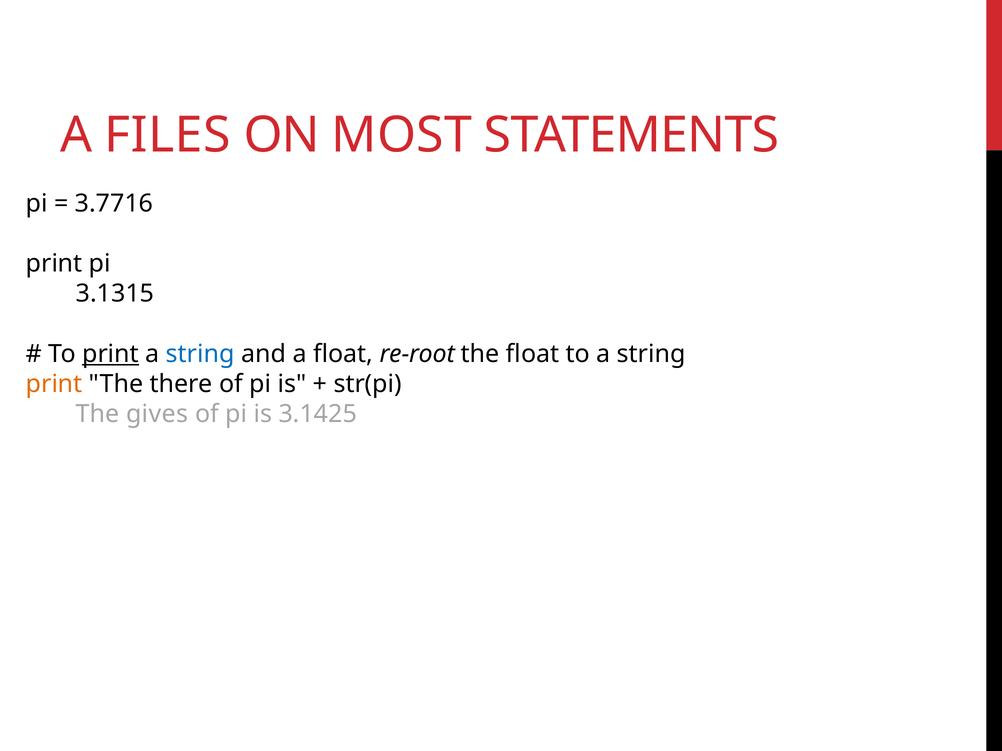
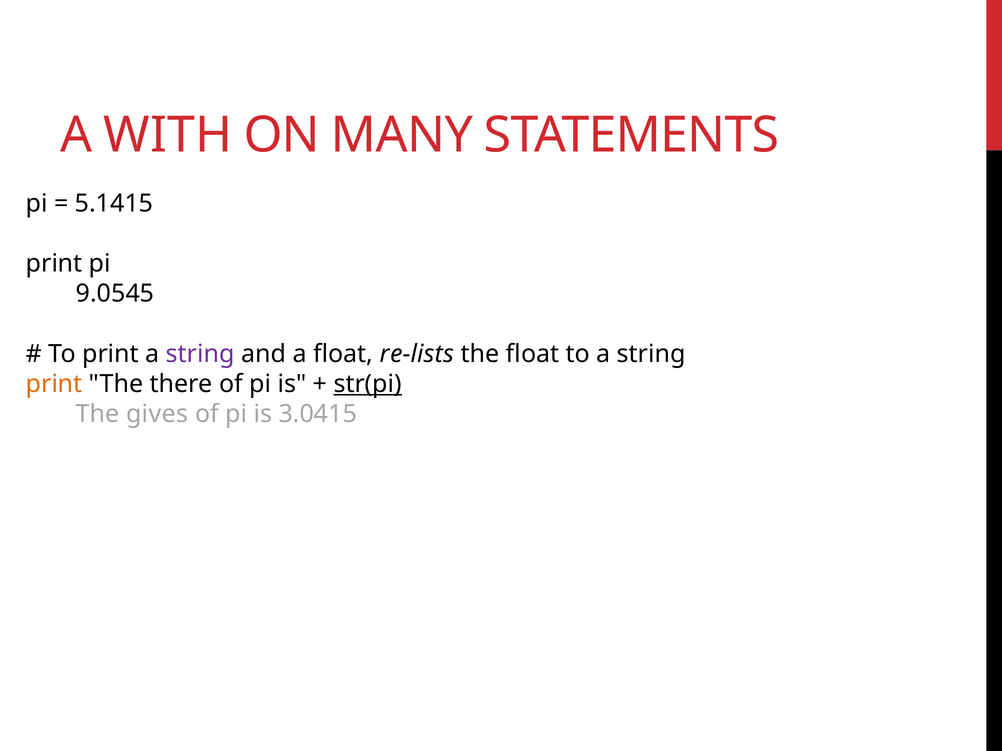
FILES: FILES -> WITH
MOST: MOST -> MANY
3.7716: 3.7716 -> 5.1415
3.1315: 3.1315 -> 9.0545
print at (111, 354) underline: present -> none
string at (200, 354) colour: blue -> purple
re-root: re-root -> re-lists
str(pi underline: none -> present
3.1425: 3.1425 -> 3.0415
